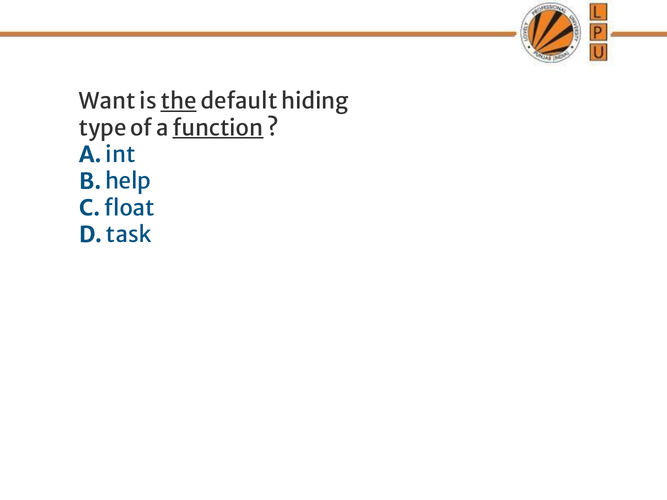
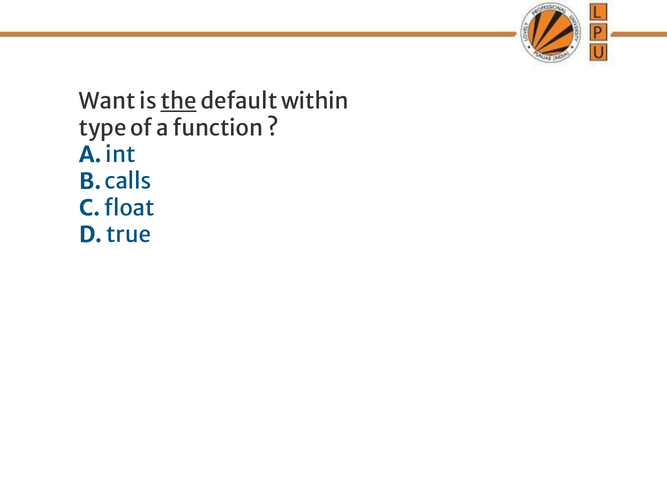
hiding: hiding -> within
function underline: present -> none
help: help -> calls
task: task -> true
